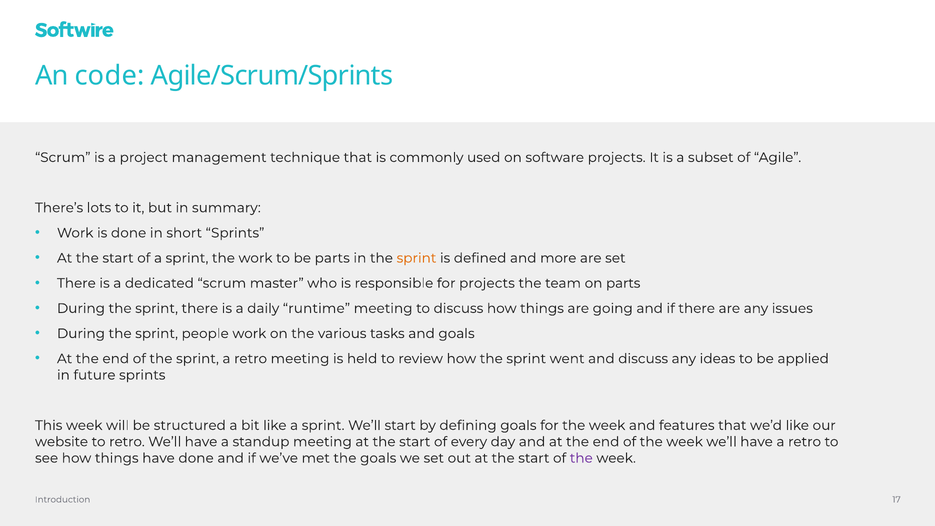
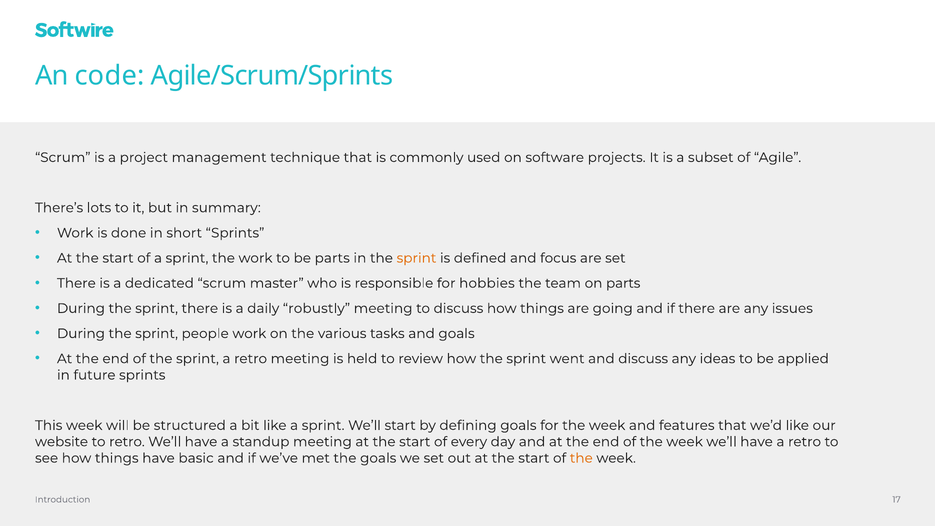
more: more -> focus
for projects: projects -> hobbies
runtime: runtime -> robustly
have done: done -> basic
the at (581, 458) colour: purple -> orange
